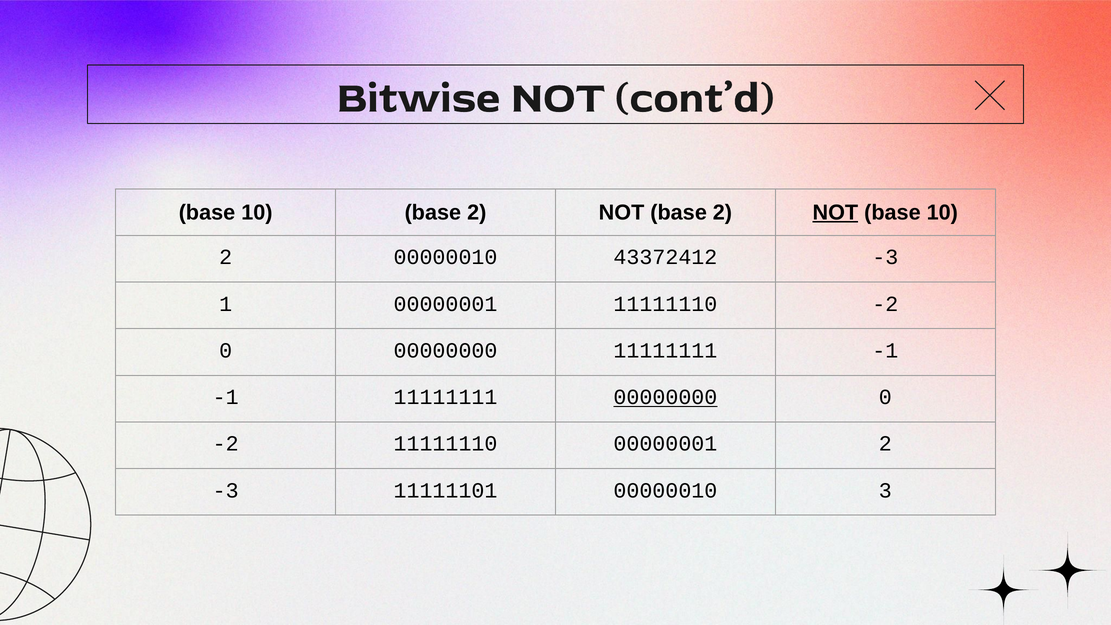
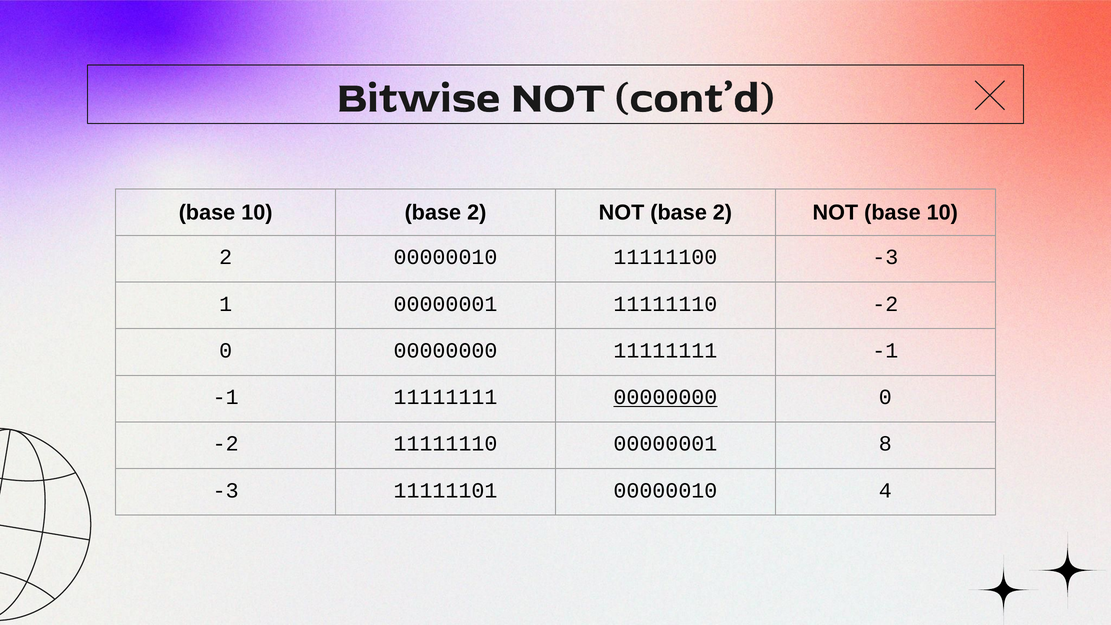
NOT at (835, 213) underline: present -> none
43372412: 43372412 -> 11111100
00000001 2: 2 -> 8
3: 3 -> 4
